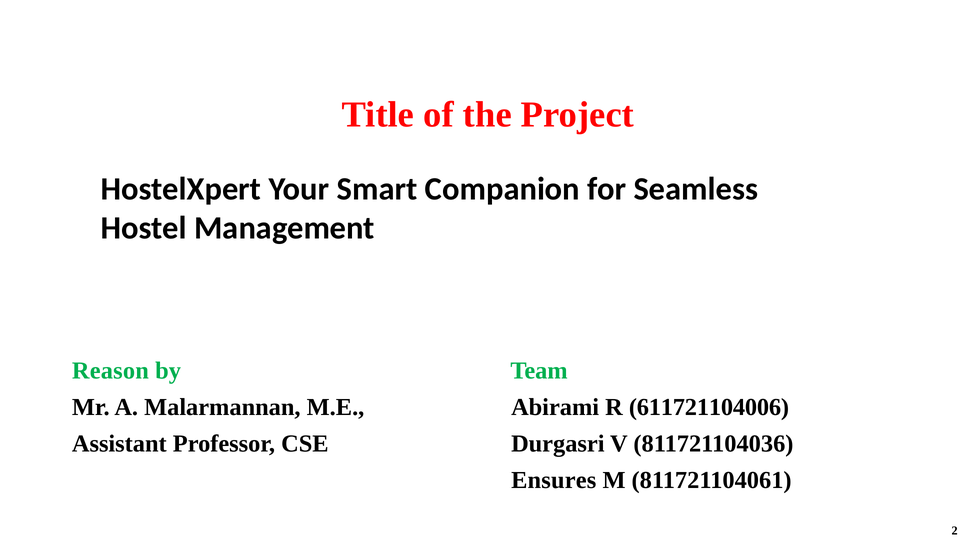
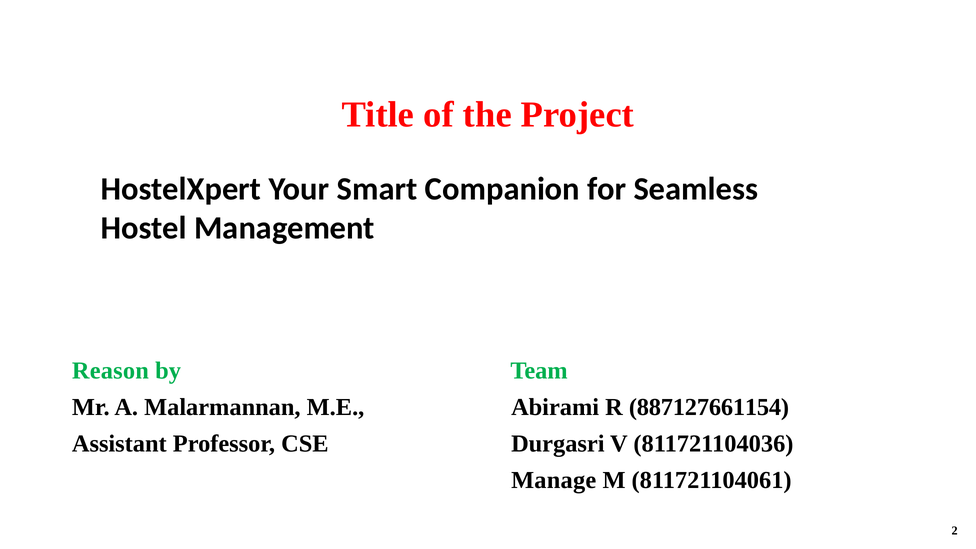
611721104006: 611721104006 -> 887127661154
Ensures: Ensures -> Manage
